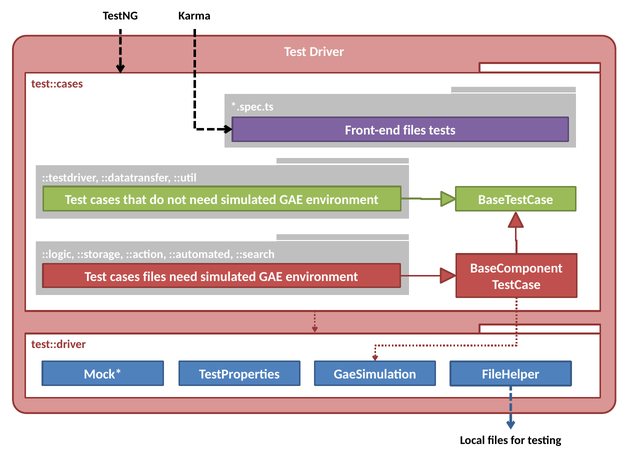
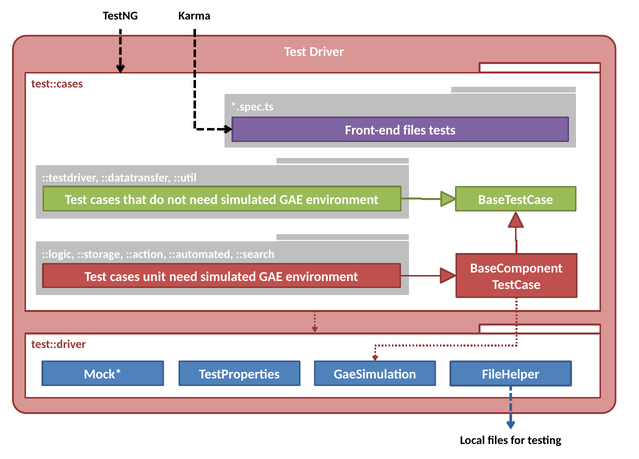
cases files: files -> unit
